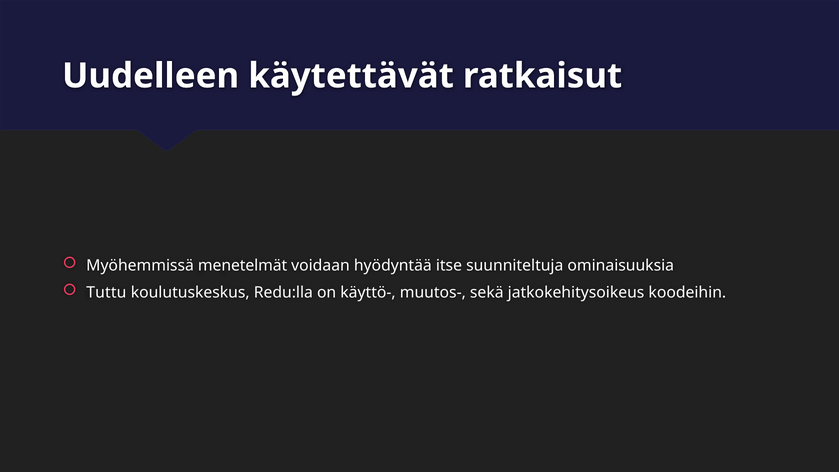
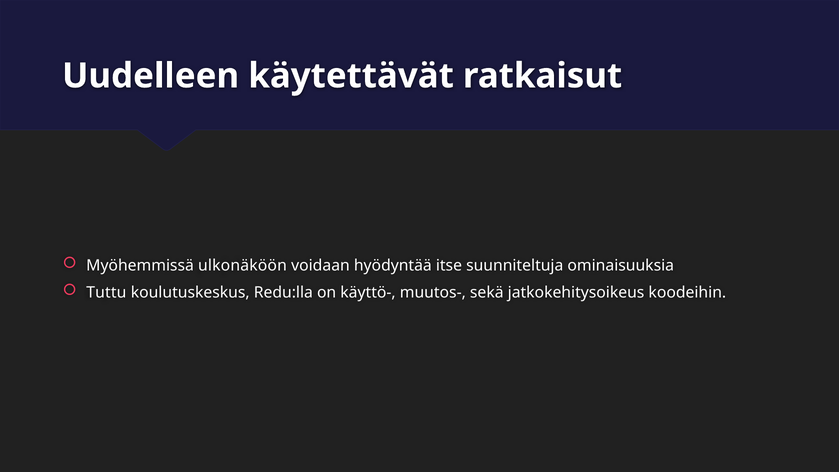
menetelmät: menetelmät -> ulkonäköön
